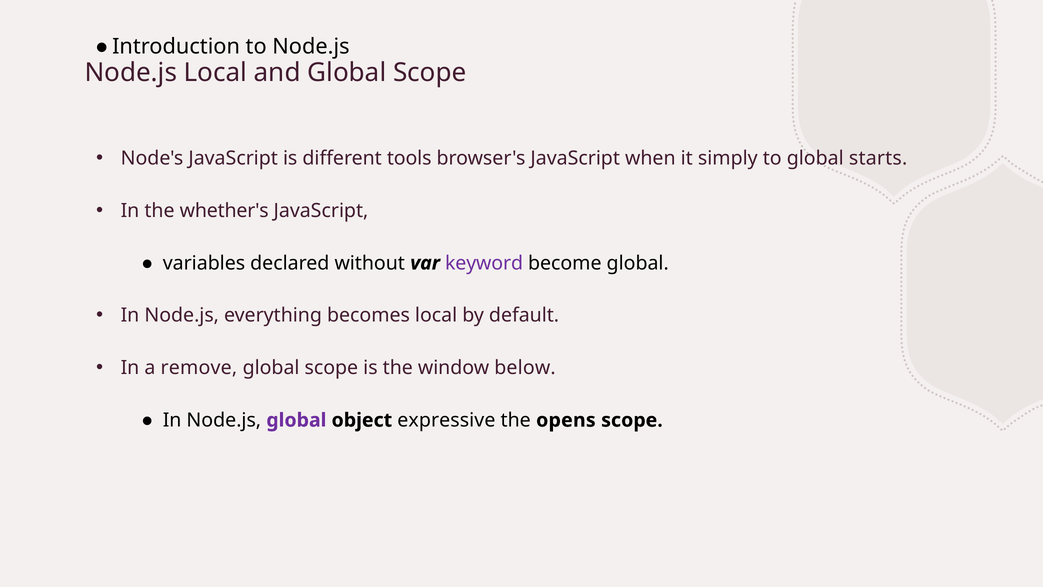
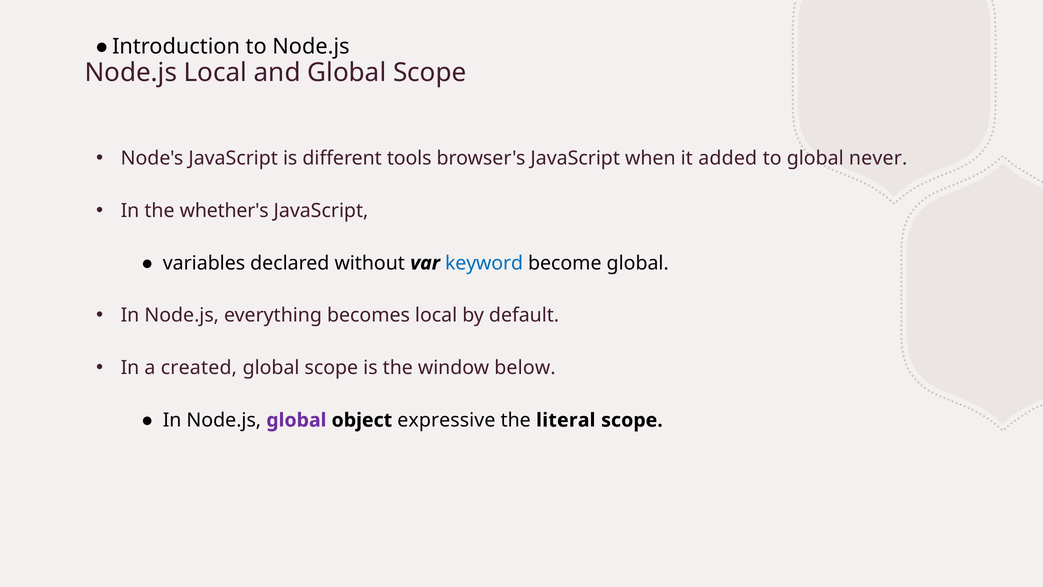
simply: simply -> added
starts: starts -> never
keyword colour: purple -> blue
remove: remove -> created
opens: opens -> literal
